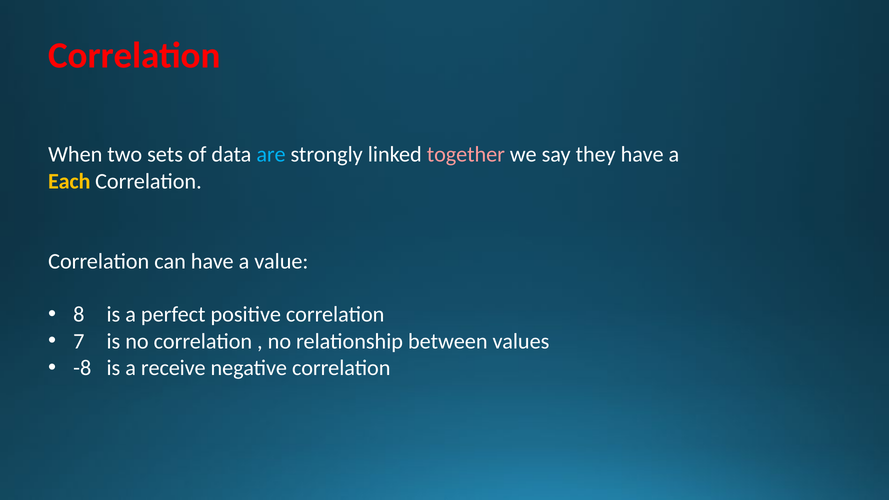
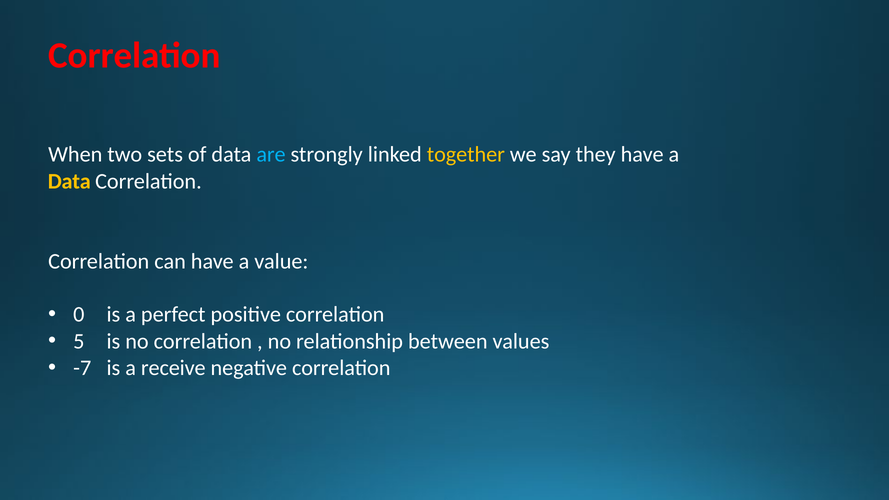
together colour: pink -> yellow
Each at (69, 181): Each -> Data
8: 8 -> 0
7: 7 -> 5
-8: -8 -> -7
